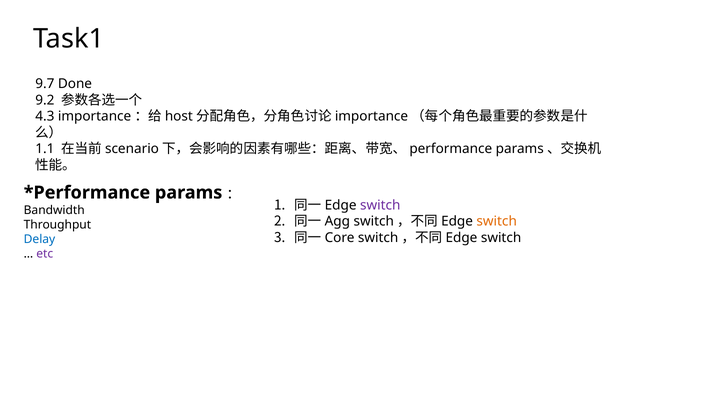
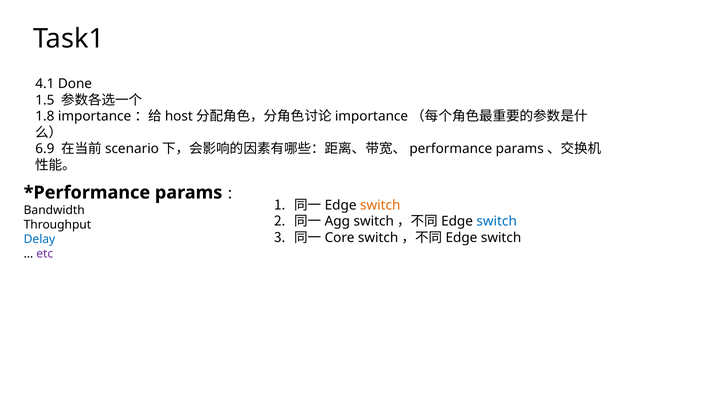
9.7: 9.7 -> 4.1
9.2: 9.2 -> 1.5
4.3: 4.3 -> 1.8
1.1: 1.1 -> 6.9
switch at (380, 205) colour: purple -> orange
switch at (497, 221) colour: orange -> blue
